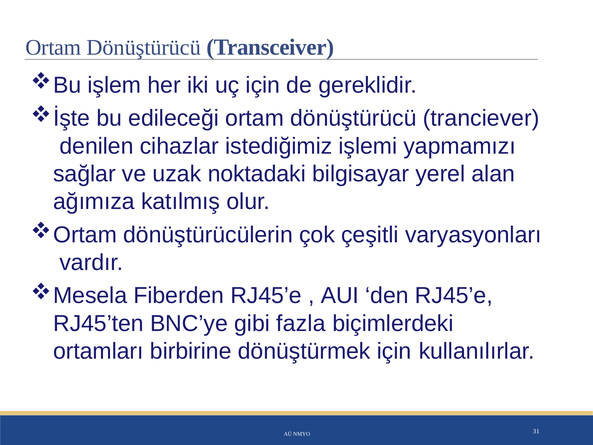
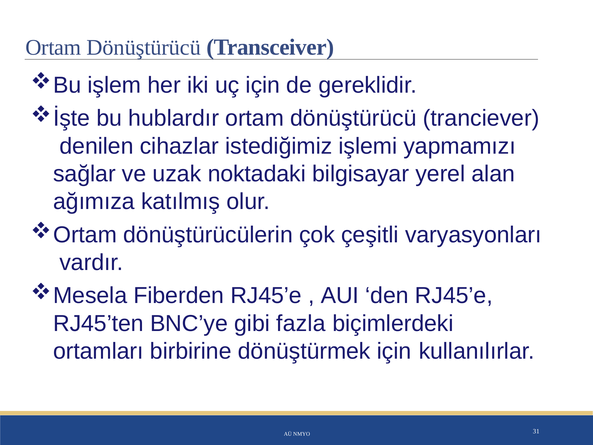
edileceği: edileceği -> hublardır
